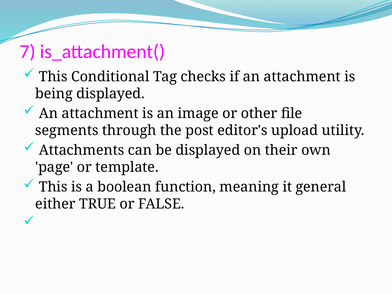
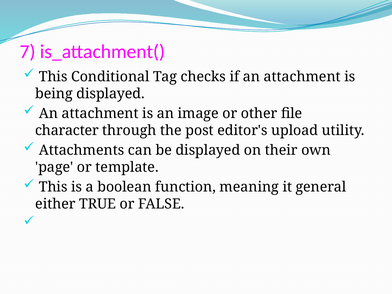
segments: segments -> character
